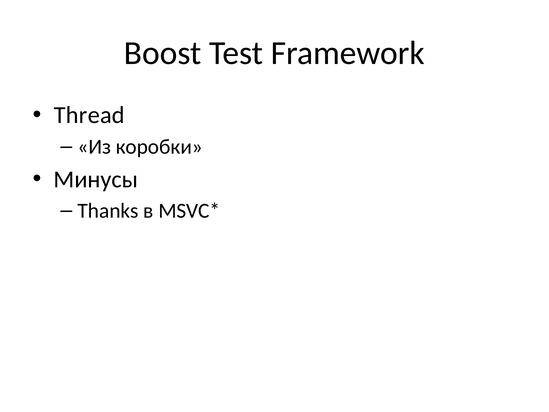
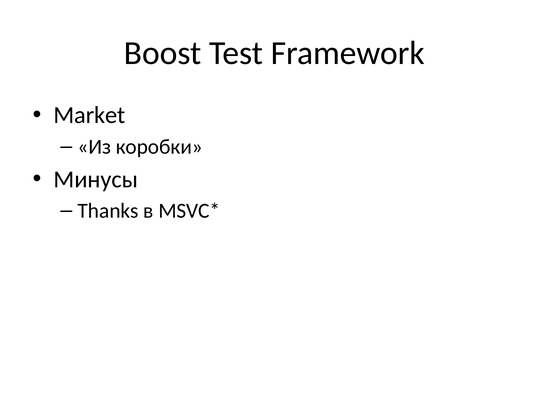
Thread: Thread -> Market
